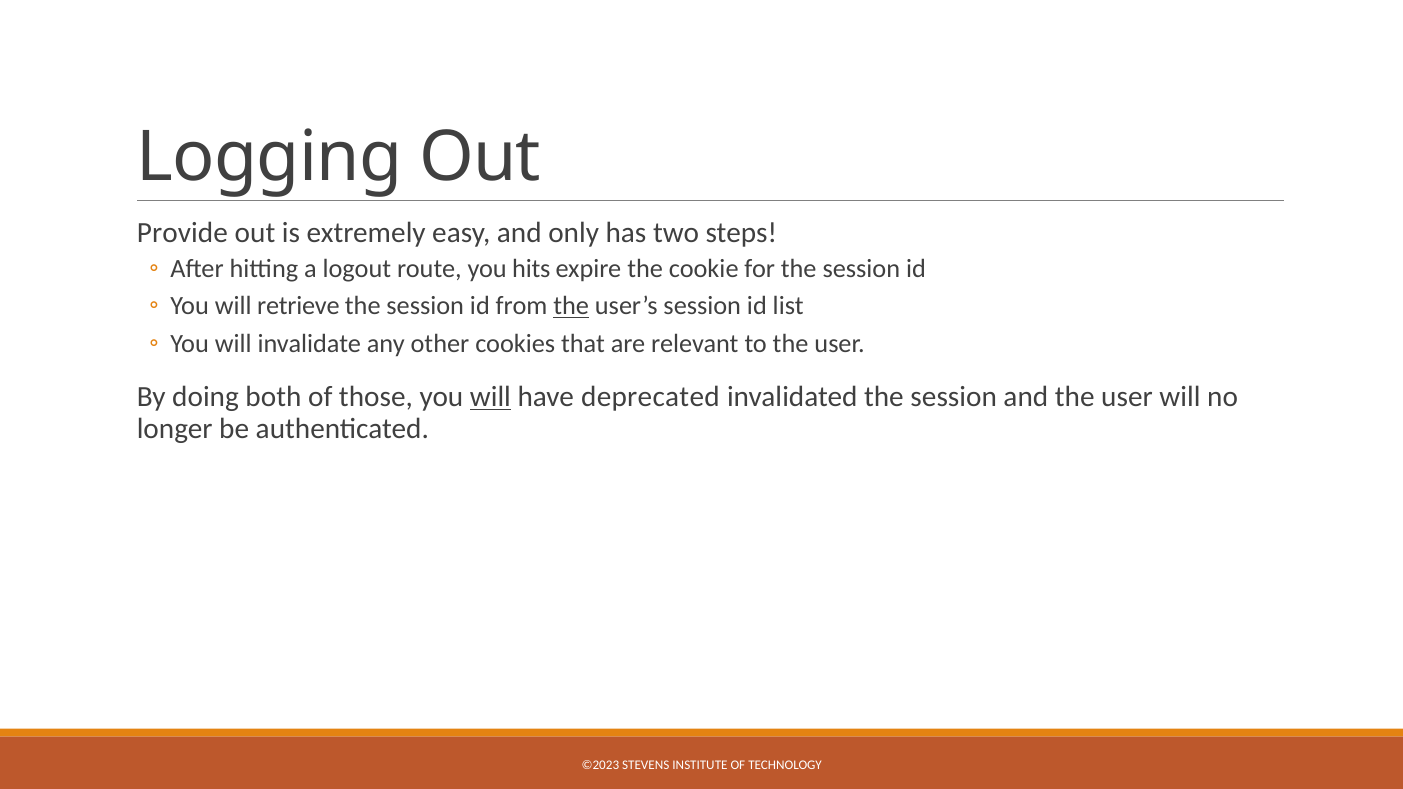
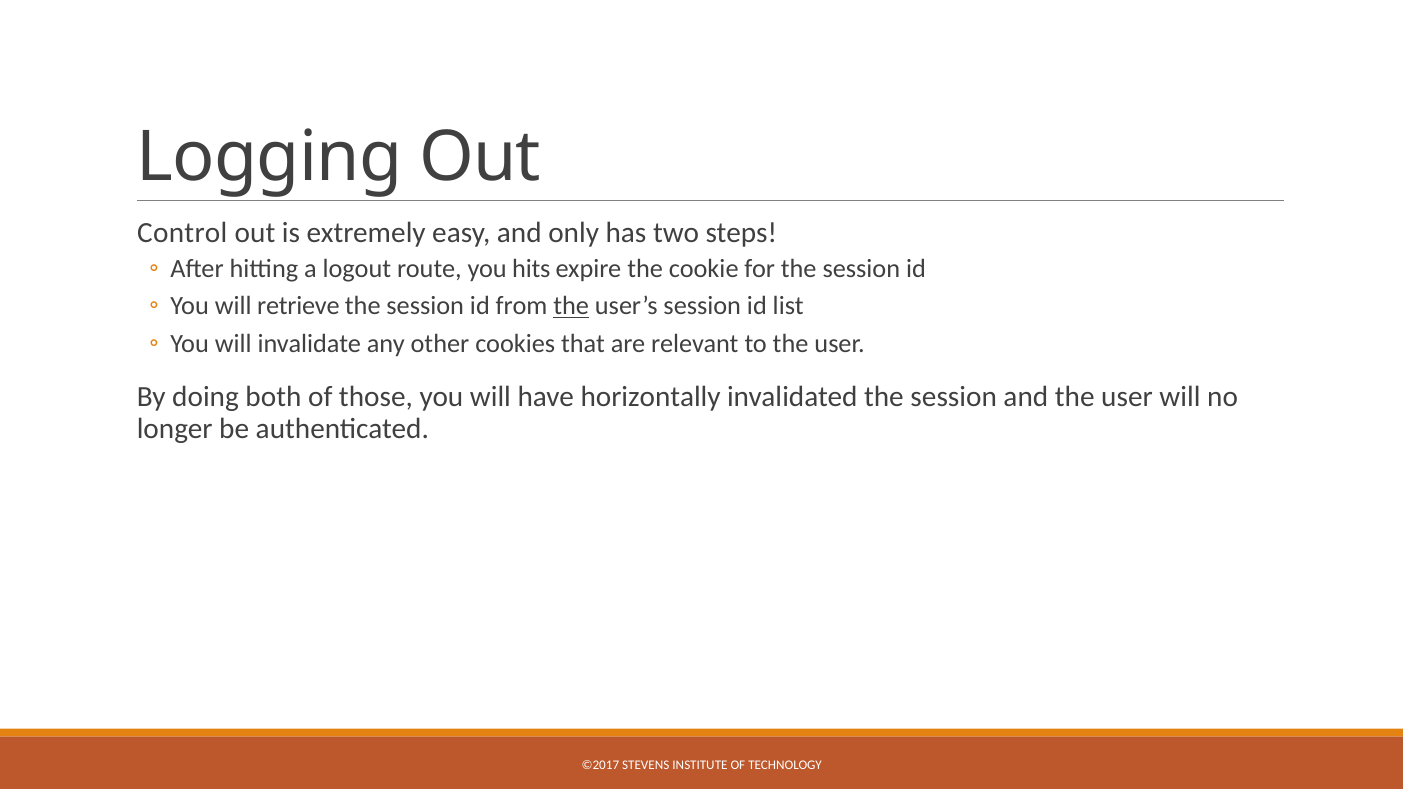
Provide: Provide -> Control
will at (490, 397) underline: present -> none
deprecated: deprecated -> horizontally
©2023: ©2023 -> ©2017
